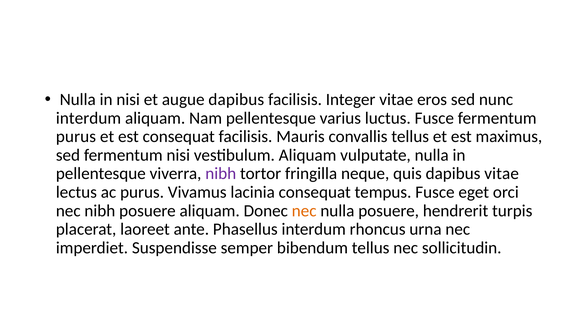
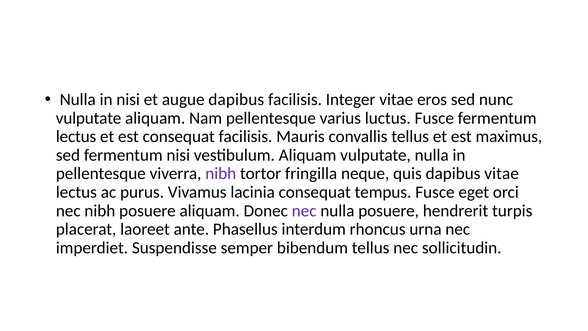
interdum at (88, 118): interdum -> vulputate
purus at (76, 136): purus -> lectus
nec at (304, 211) colour: orange -> purple
